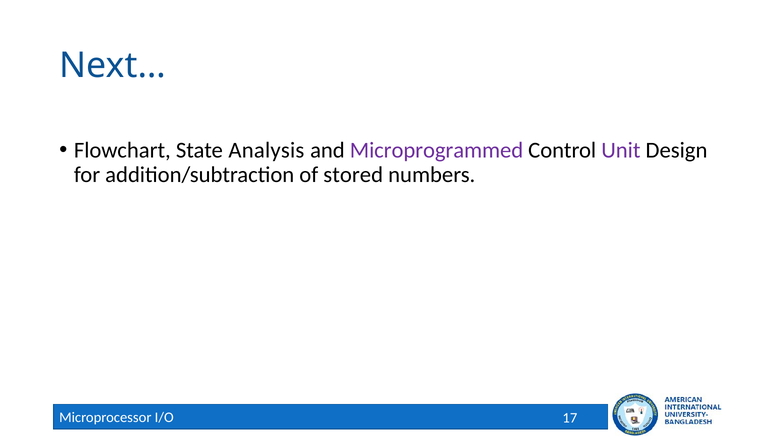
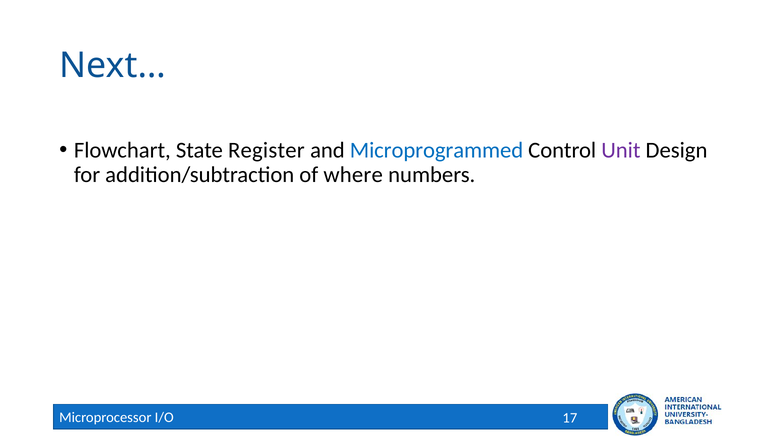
Analysis: Analysis -> Register
Microprogrammed colour: purple -> blue
stored: stored -> where
